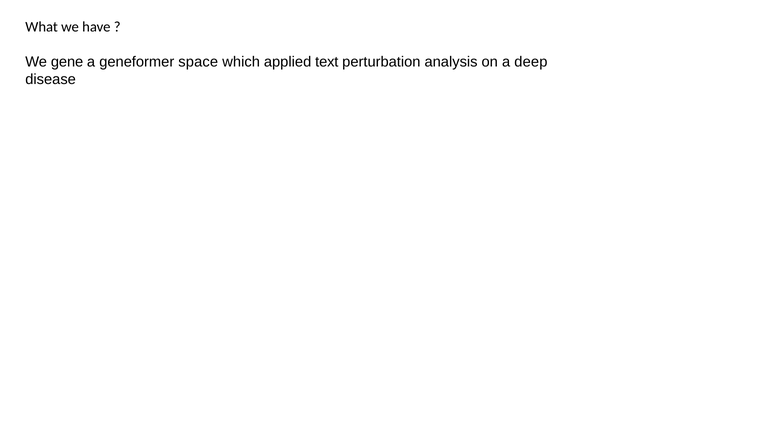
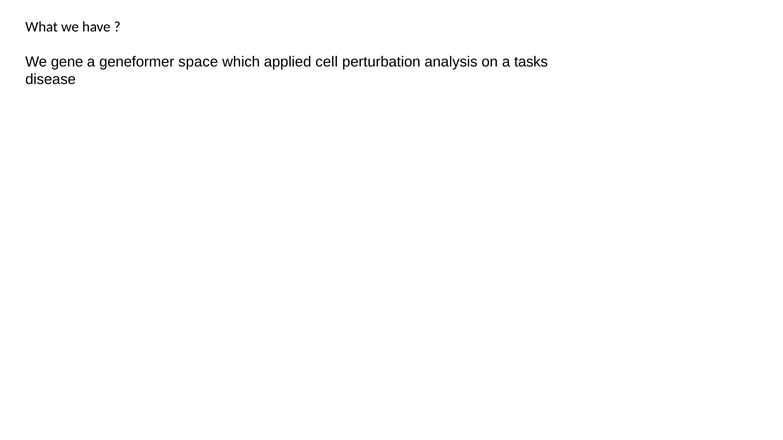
text: text -> cell
deep: deep -> tasks
